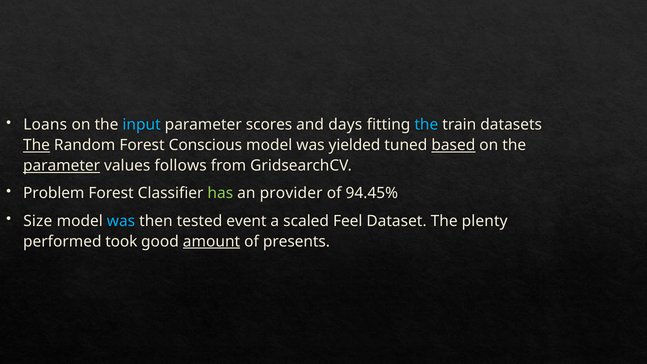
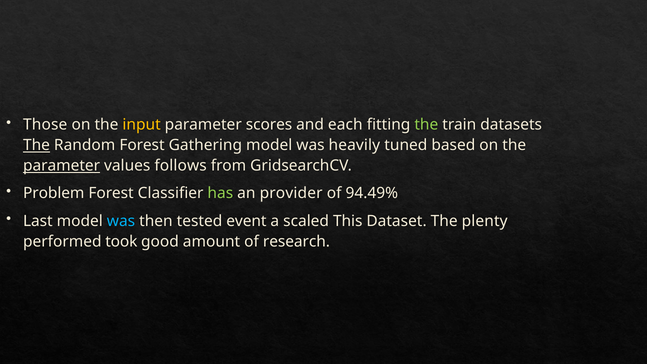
Loans: Loans -> Those
input colour: light blue -> yellow
days: days -> each
the at (426, 125) colour: light blue -> light green
Conscious: Conscious -> Gathering
yielded: yielded -> heavily
based underline: present -> none
94.45%: 94.45% -> 94.49%
Size: Size -> Last
Feel: Feel -> This
amount underline: present -> none
presents: presents -> research
